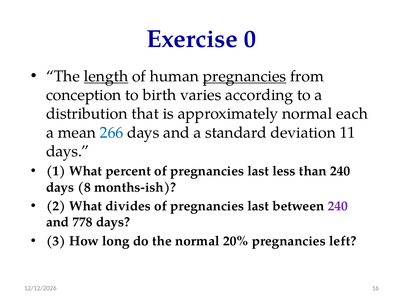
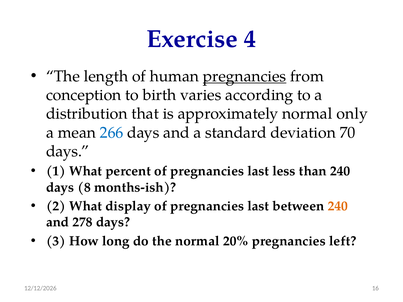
0: 0 -> 4
length underline: present -> none
each: each -> only
11: 11 -> 70
divides: divides -> display
240 at (338, 206) colour: purple -> orange
778: 778 -> 278
